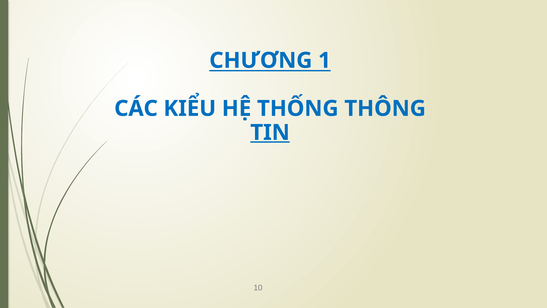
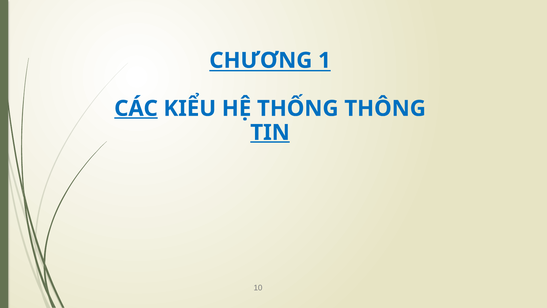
CÁC underline: none -> present
